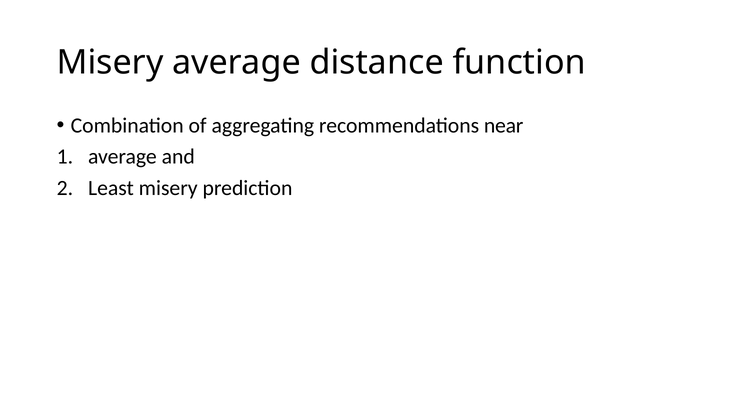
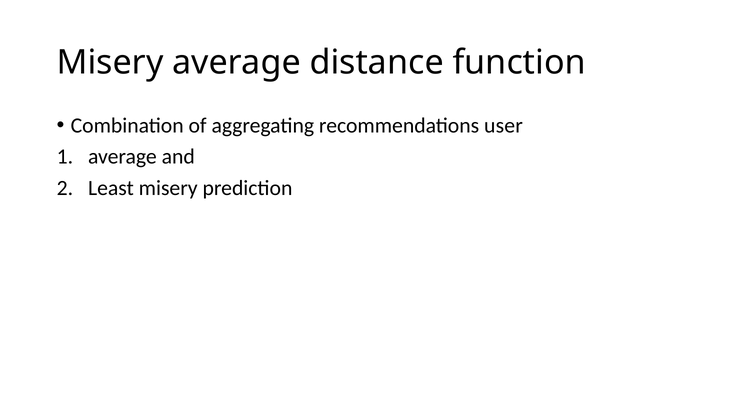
near: near -> user
